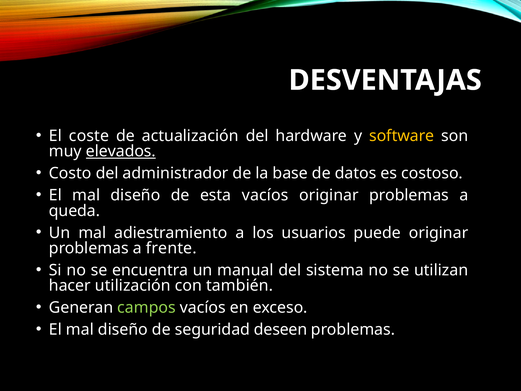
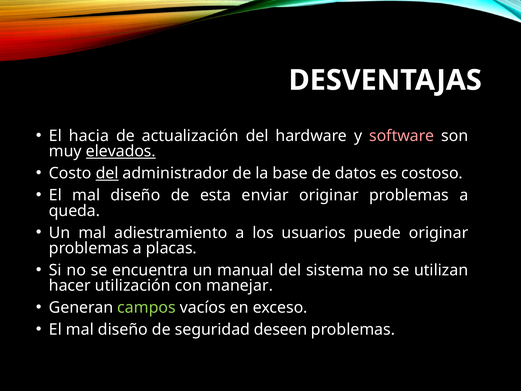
coste: coste -> hacia
software colour: yellow -> pink
del at (107, 173) underline: none -> present
esta vacíos: vacíos -> enviar
frente: frente -> placas
también: también -> manejar
